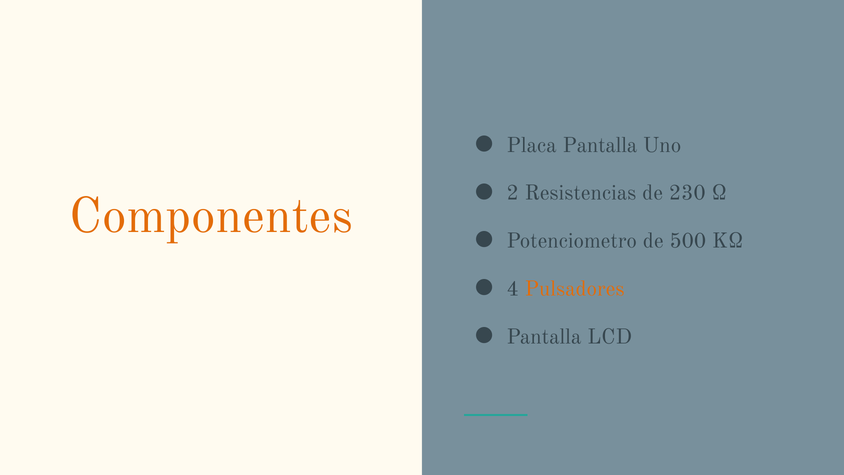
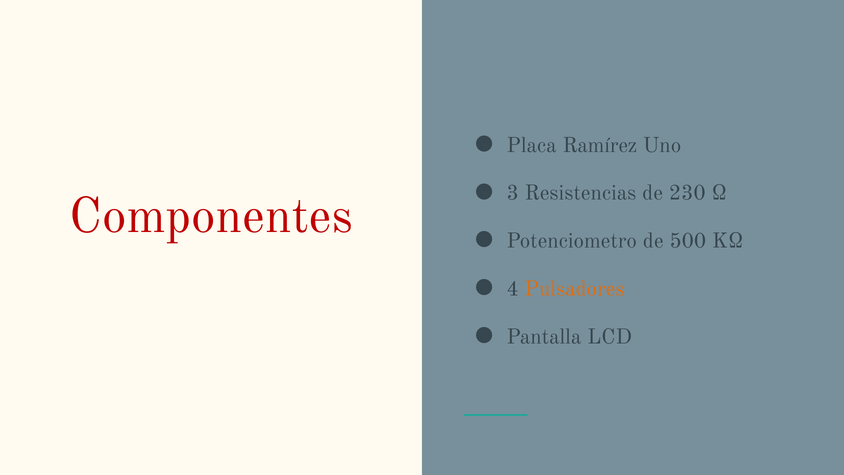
Placa Pantalla: Pantalla -> Ramírez
2: 2 -> 3
Componentes colour: orange -> red
